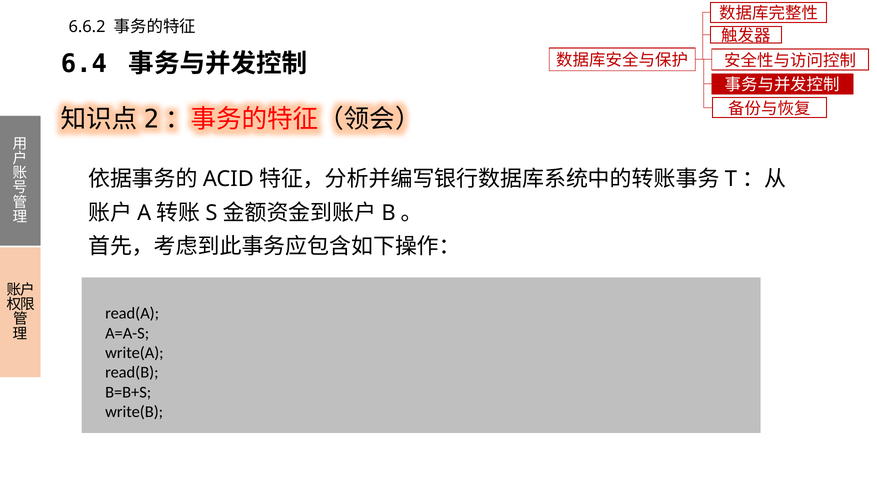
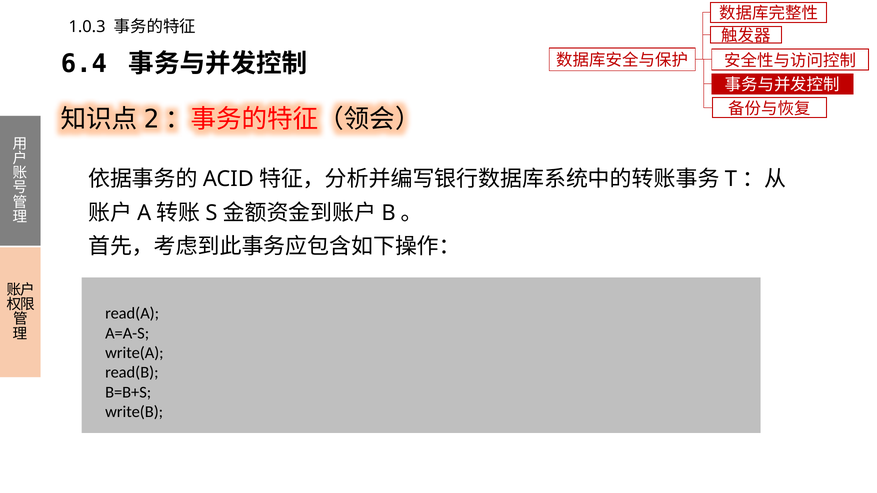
6.6.2: 6.6.2 -> 1.0.3
